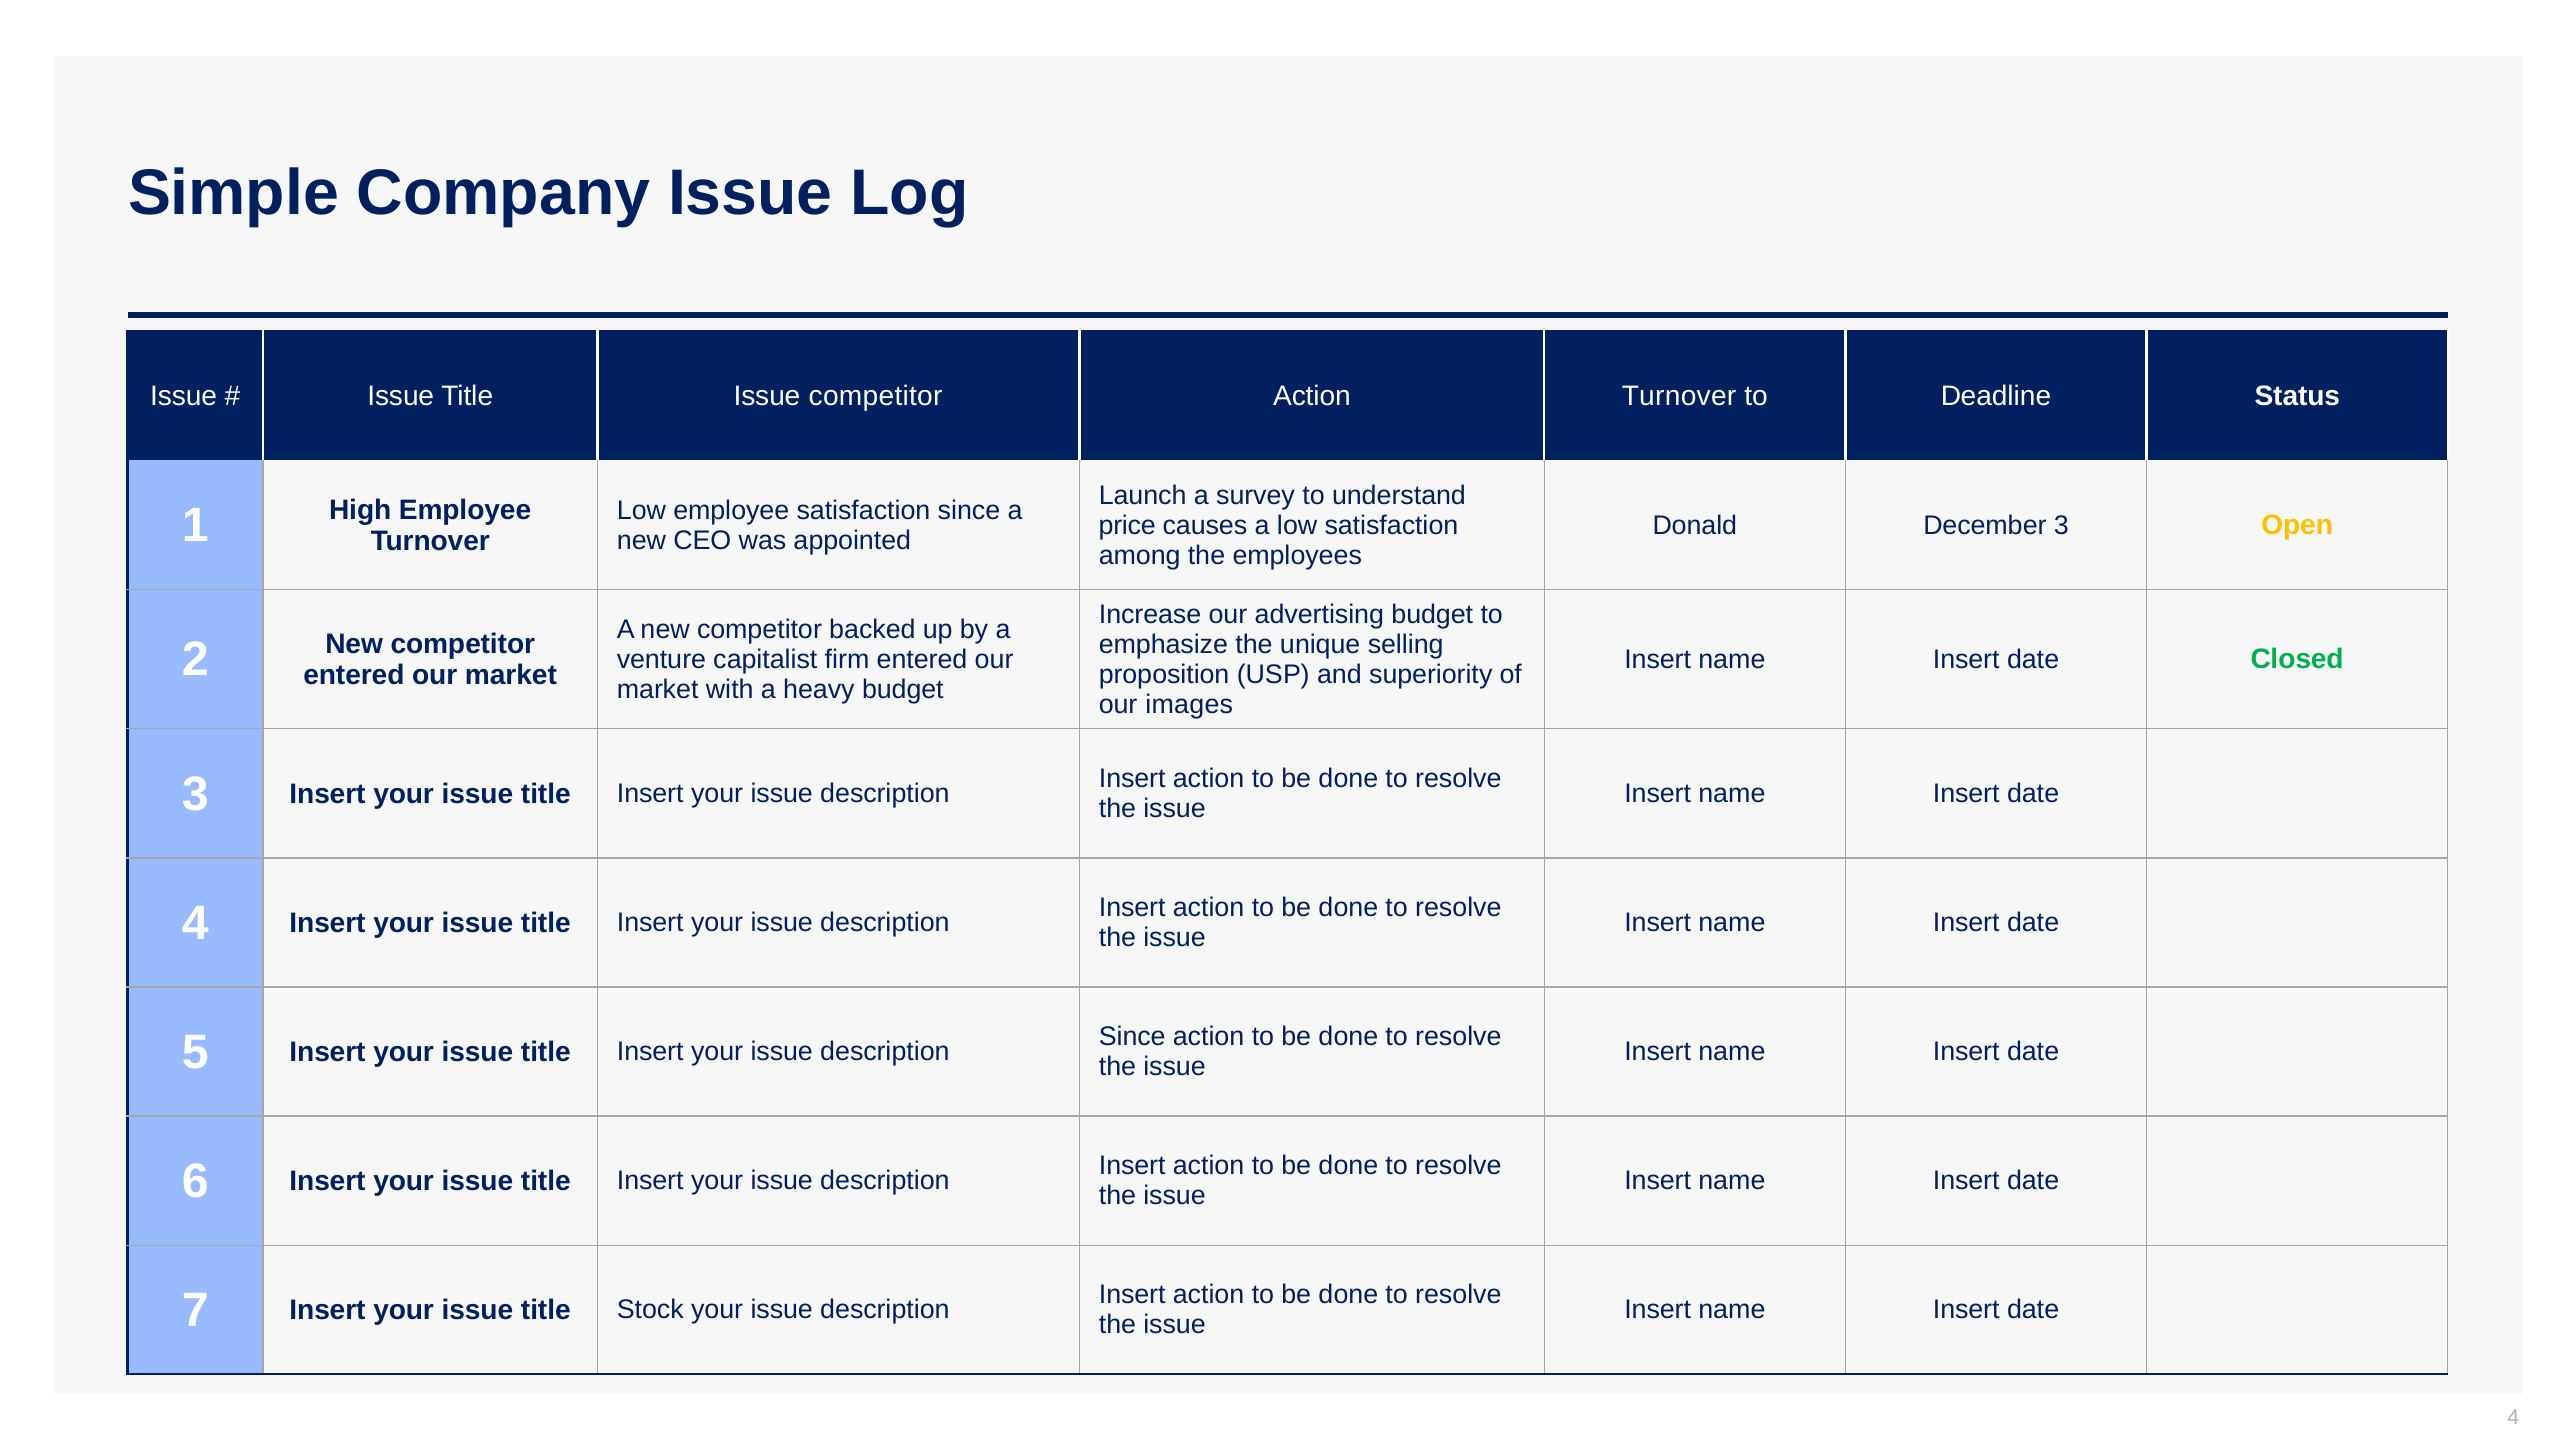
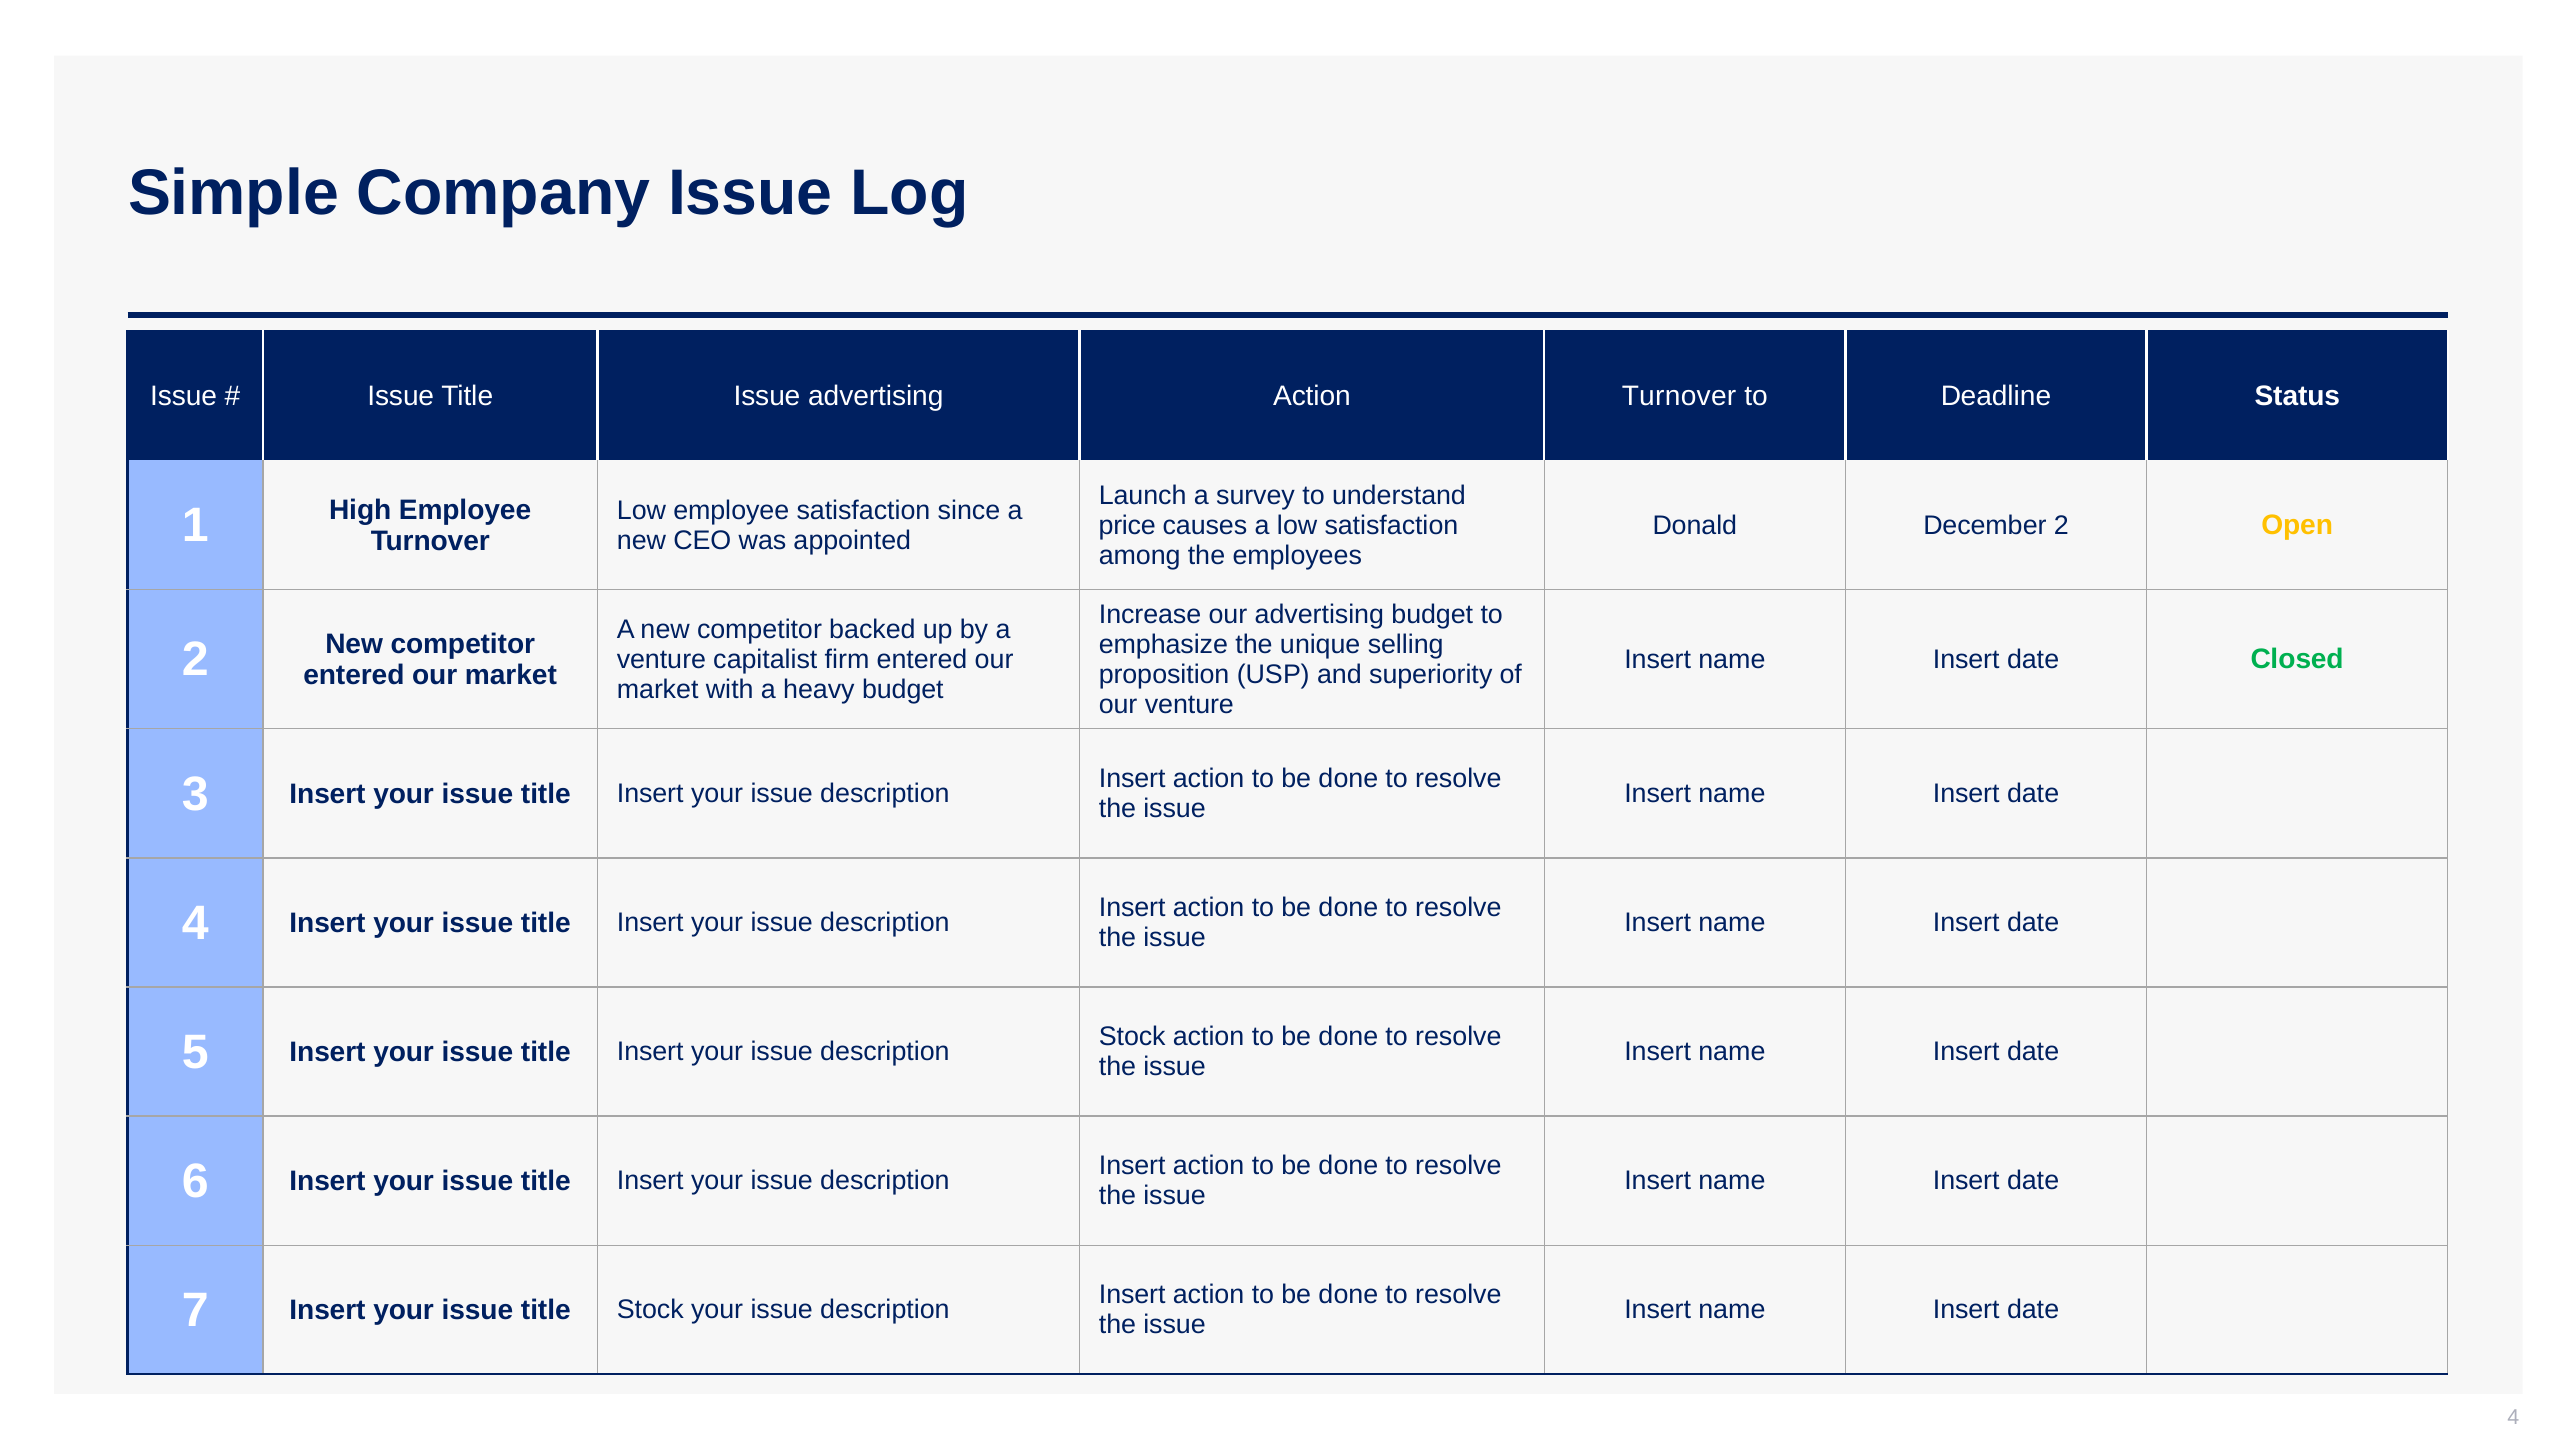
Issue competitor: competitor -> advertising
December 3: 3 -> 2
our images: images -> venture
Since at (1132, 1037): Since -> Stock
